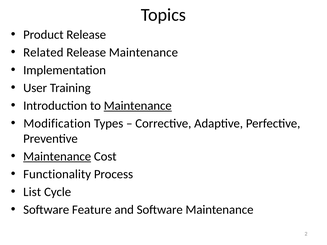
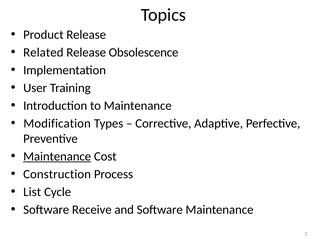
Release Maintenance: Maintenance -> Obsolescence
Maintenance at (138, 106) underline: present -> none
Functionality: Functionality -> Construction
Feature: Feature -> Receive
